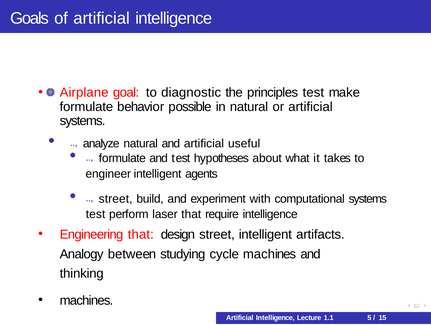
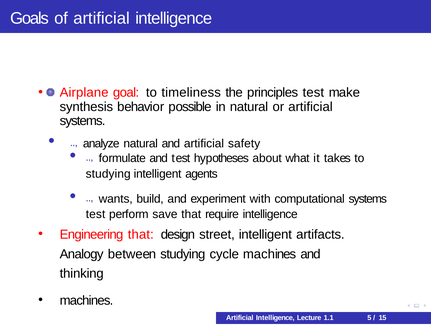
diagnostic: diagnostic -> timeliness
formulate at (86, 107): formulate -> synthesis
useful: useful -> safety
engineer at (108, 174): engineer -> studying
street at (116, 199): street -> wants
laser: laser -> save
